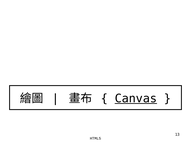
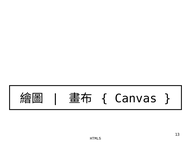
Canvas underline: present -> none
